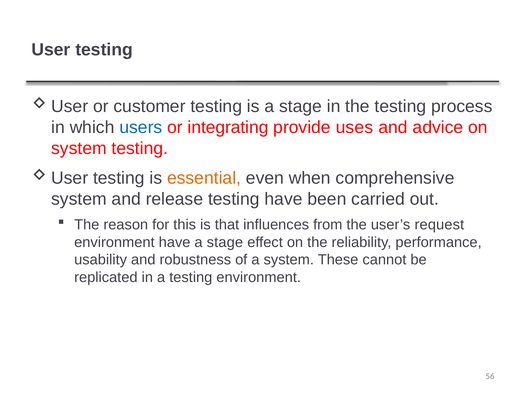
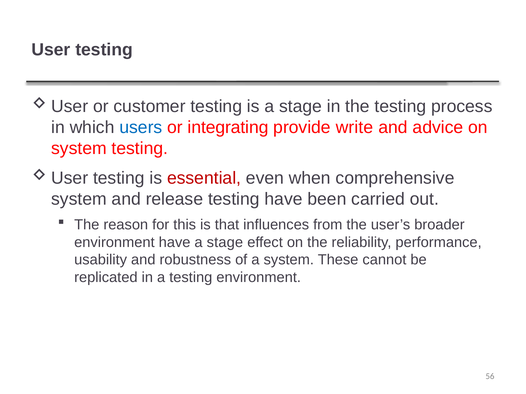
uses: uses -> write
essential colour: orange -> red
request: request -> broader
